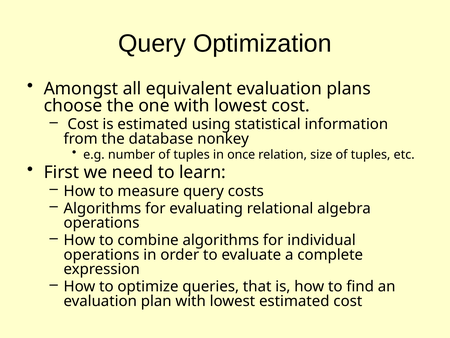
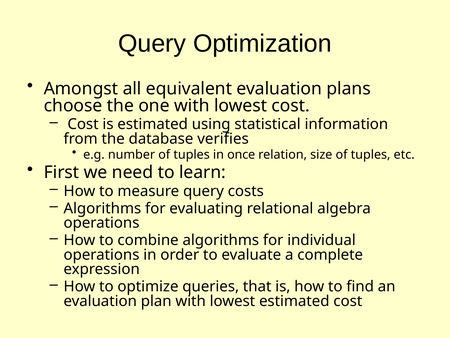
nonkey: nonkey -> verifies
